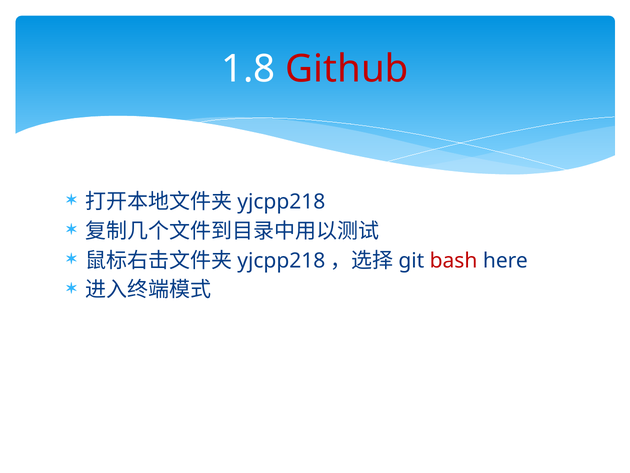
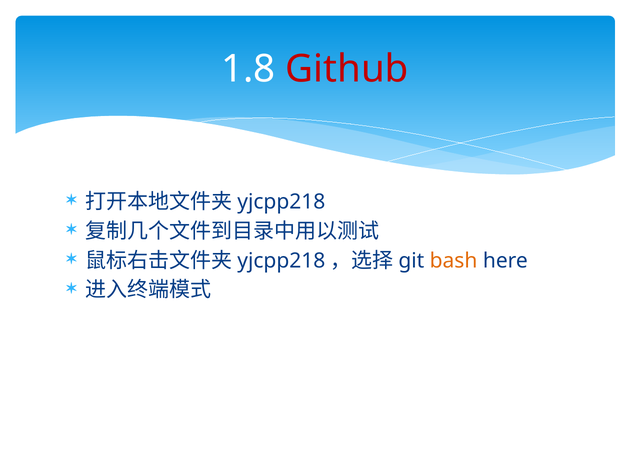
bash colour: red -> orange
